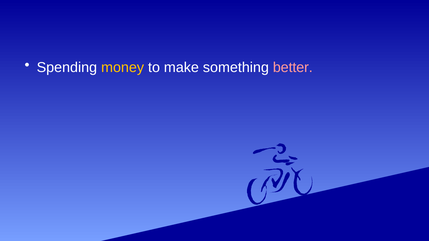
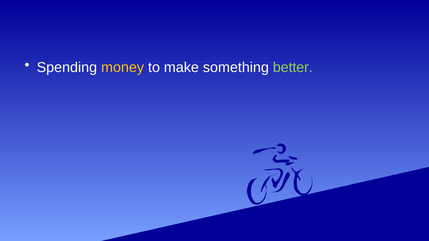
better colour: pink -> light green
